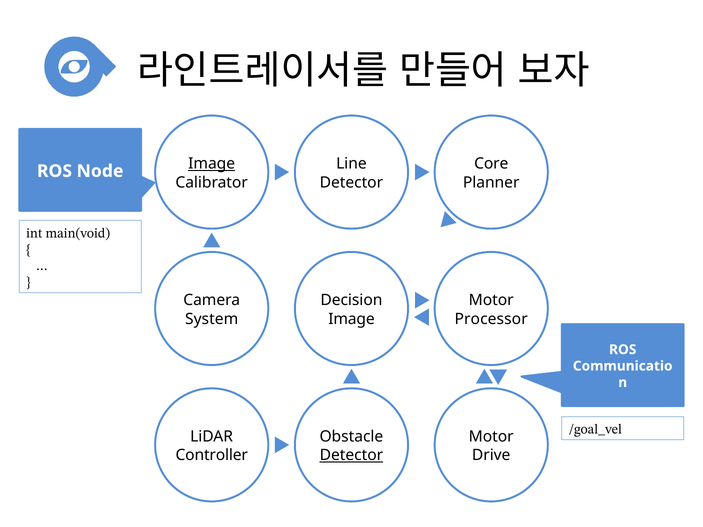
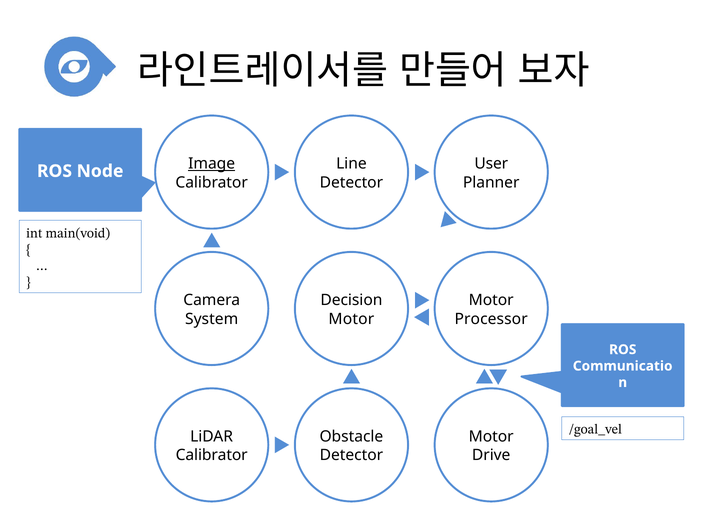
Core: Core -> User
Image at (351, 319): Image -> Motor
Controller at (212, 456): Controller -> Calibrator
Detector at (351, 456) underline: present -> none
